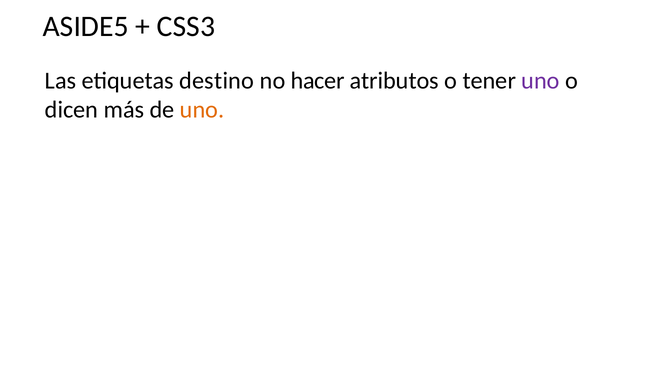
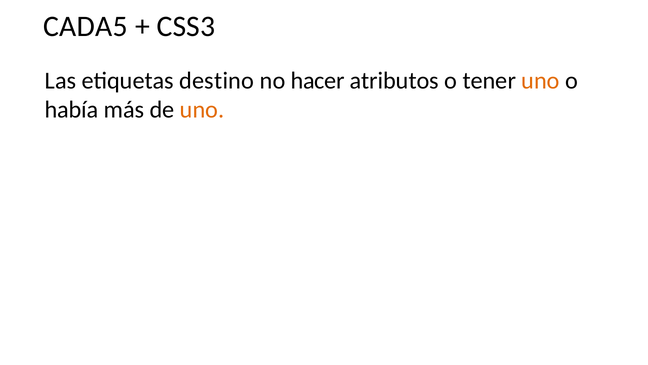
ASIDE5: ASIDE5 -> CADA5
uno at (541, 80) colour: purple -> orange
dicen: dicen -> había
